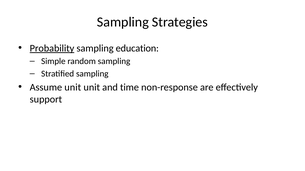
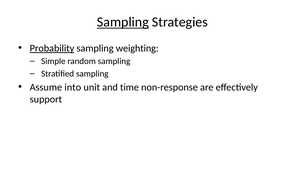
Sampling at (123, 22) underline: none -> present
education: education -> weighting
Assume unit: unit -> into
